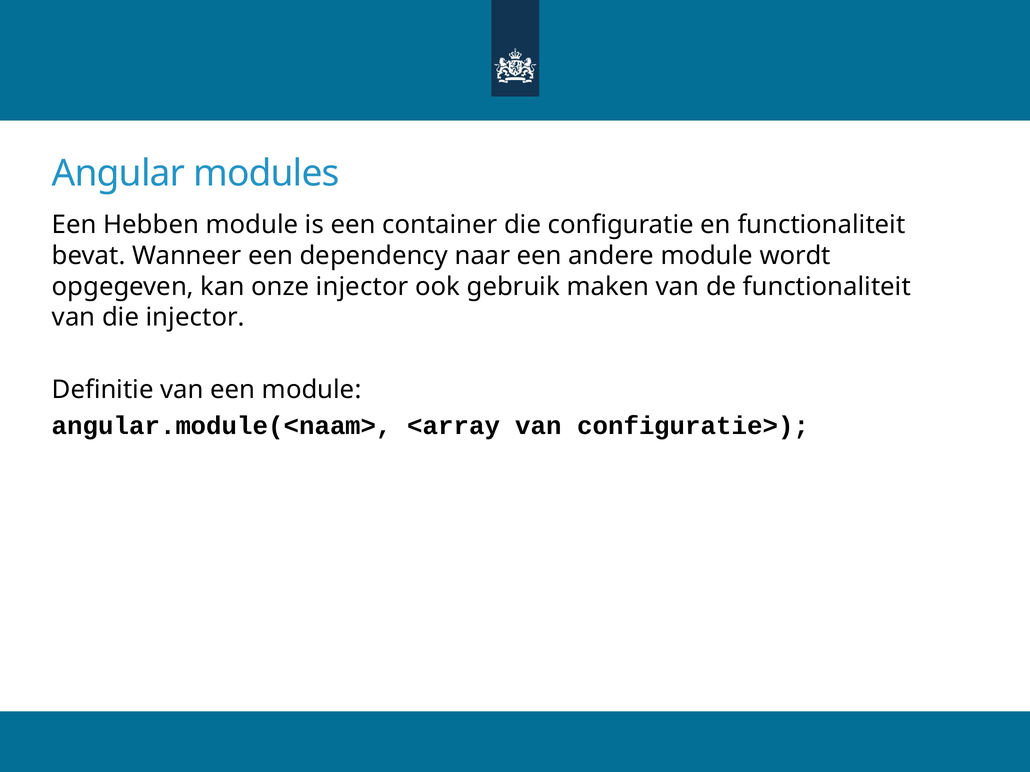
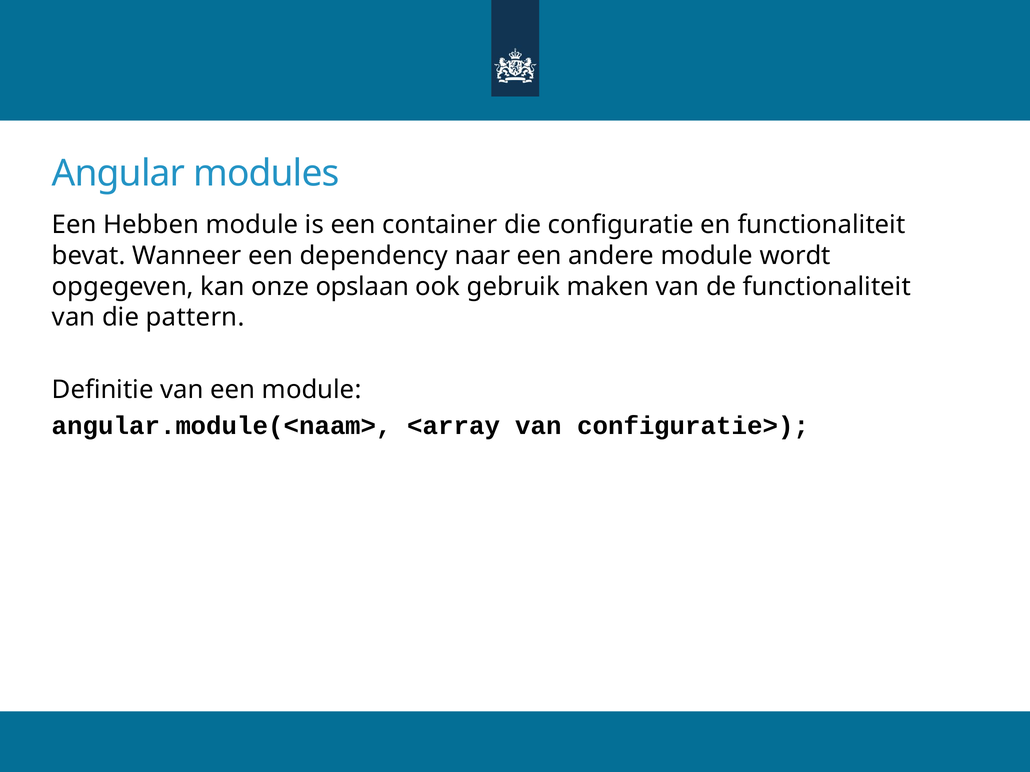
onze injector: injector -> opslaan
die injector: injector -> pattern
